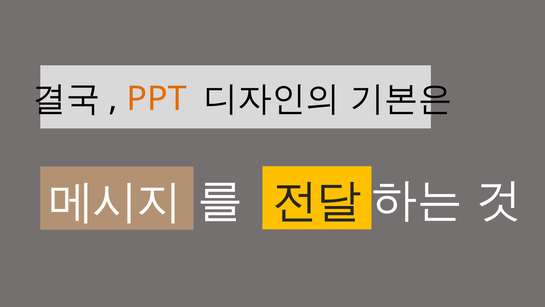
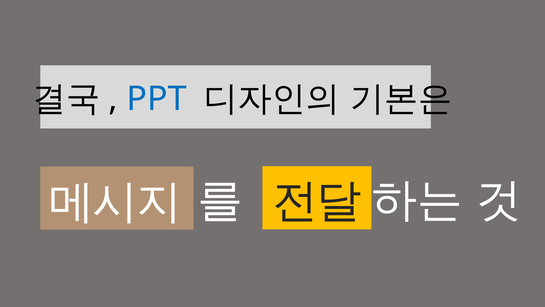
PPT colour: orange -> blue
